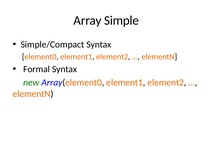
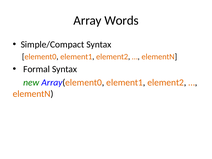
Simple: Simple -> Words
